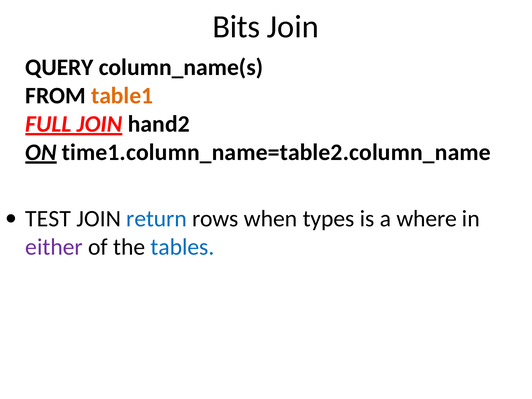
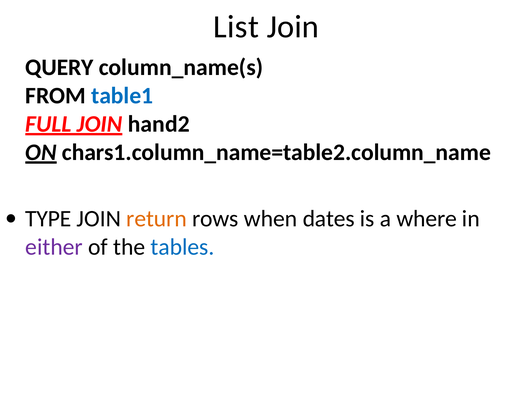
Bits: Bits -> List
table1 colour: orange -> blue
time1.column_name=table2.column_name: time1.column_name=table2.column_name -> chars1.column_name=table2.column_name
TEST: TEST -> TYPE
return colour: blue -> orange
types: types -> dates
